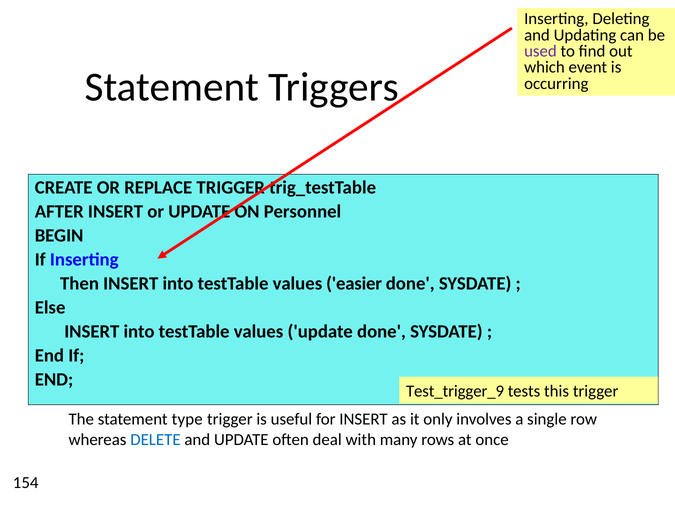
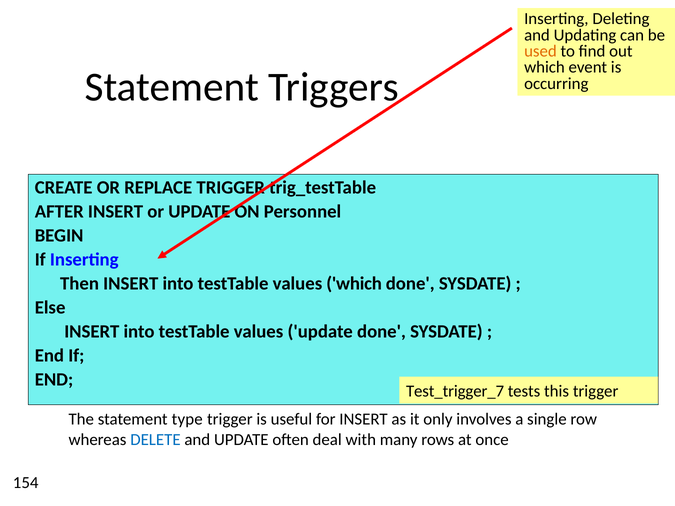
used colour: purple -> orange
values easier: easier -> which
Test_trigger_9: Test_trigger_9 -> Test_trigger_7
